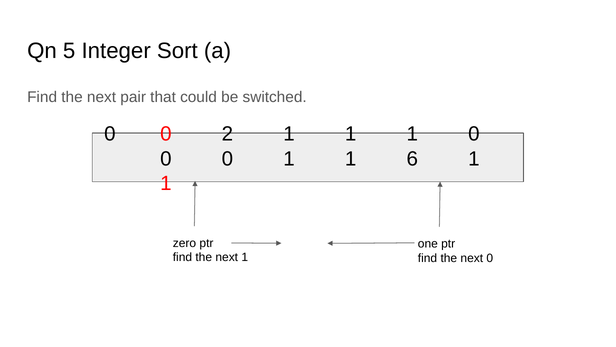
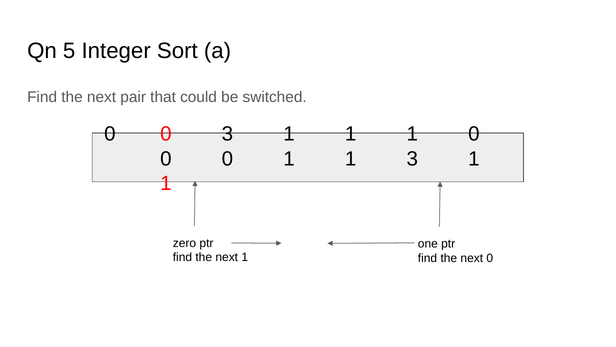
0 2: 2 -> 3
1 6: 6 -> 3
